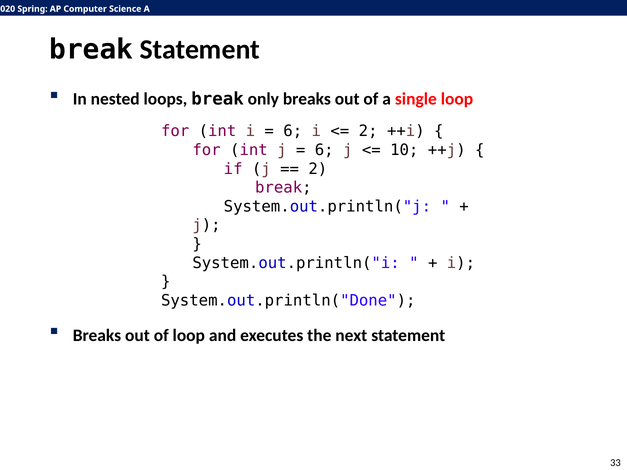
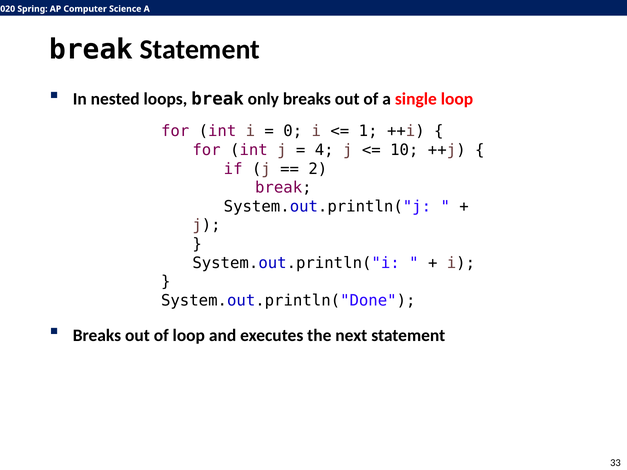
6 at (293, 131): 6 -> 0
2 at (368, 131): 2 -> 1
6 at (324, 150): 6 -> 4
